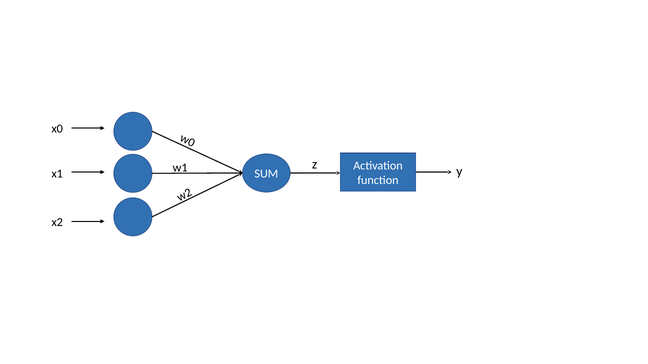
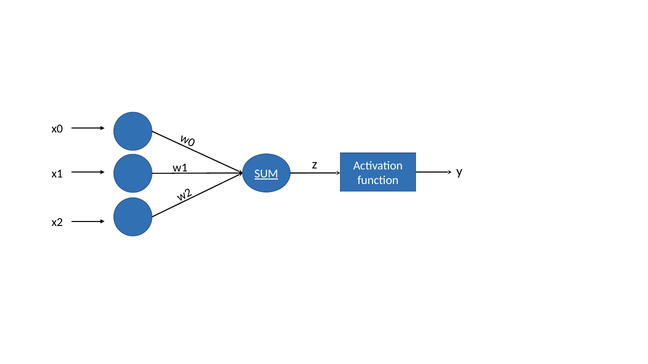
SUM underline: none -> present
